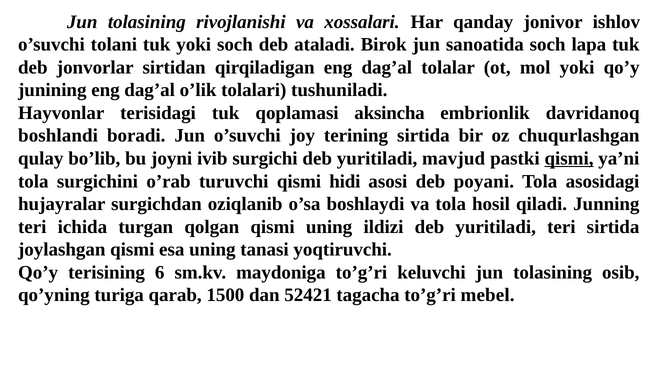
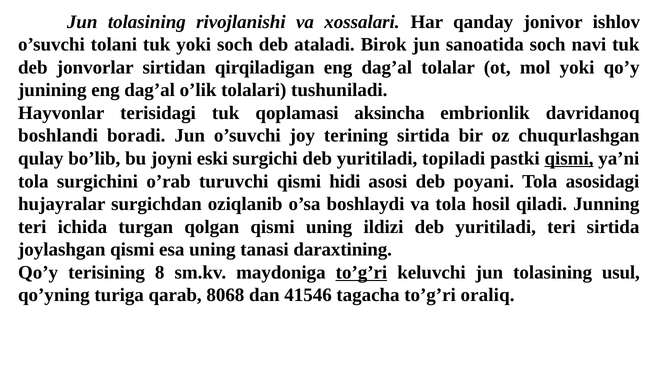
lapa: lapa -> navi
ivib: ivib -> eski
mavjud: mavjud -> topiladi
yoqtiruvchi: yoqtiruvchi -> daraxtining
6: 6 -> 8
to’g’ri at (361, 273) underline: none -> present
osib: osib -> usul
1500: 1500 -> 8068
52421: 52421 -> 41546
mebel: mebel -> oraliq
